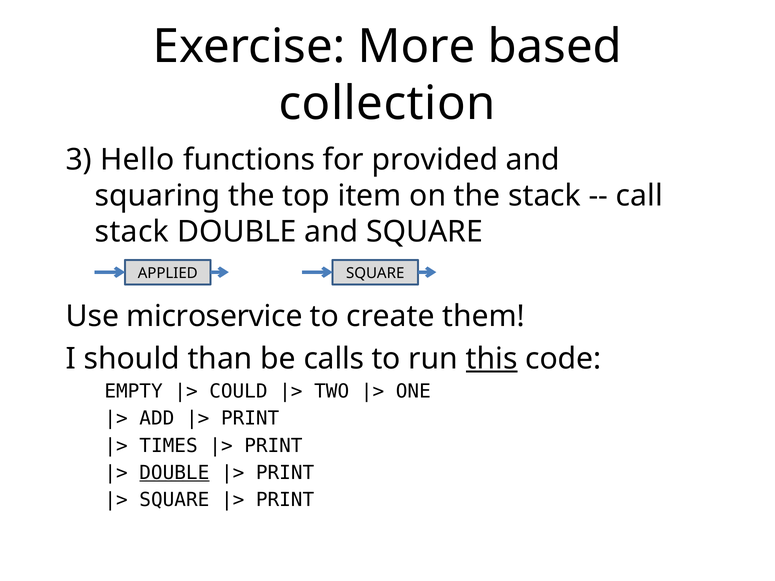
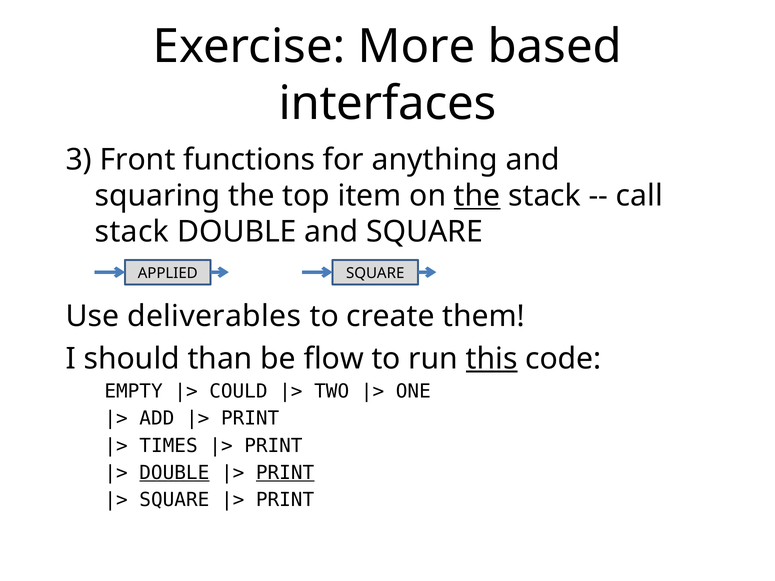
collection: collection -> interfaces
Hello: Hello -> Front
provided: provided -> anything
the at (477, 196) underline: none -> present
microservice: microservice -> deliverables
calls: calls -> flow
PRINT at (285, 473) underline: none -> present
